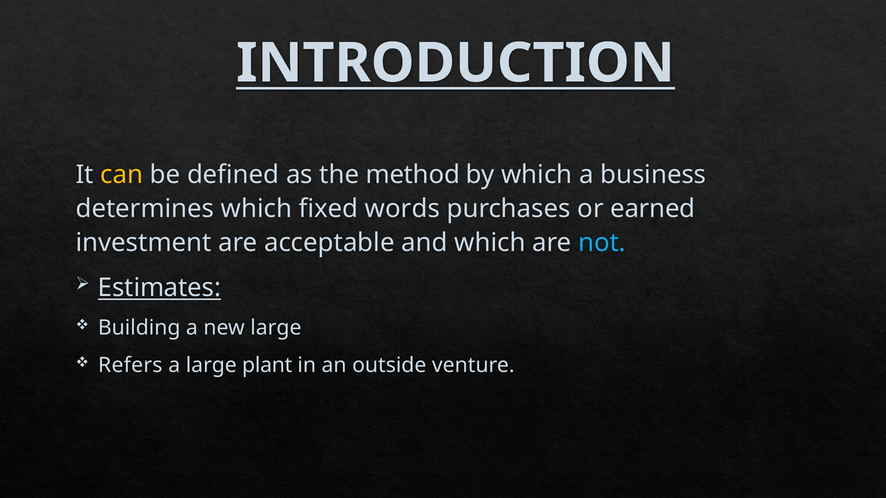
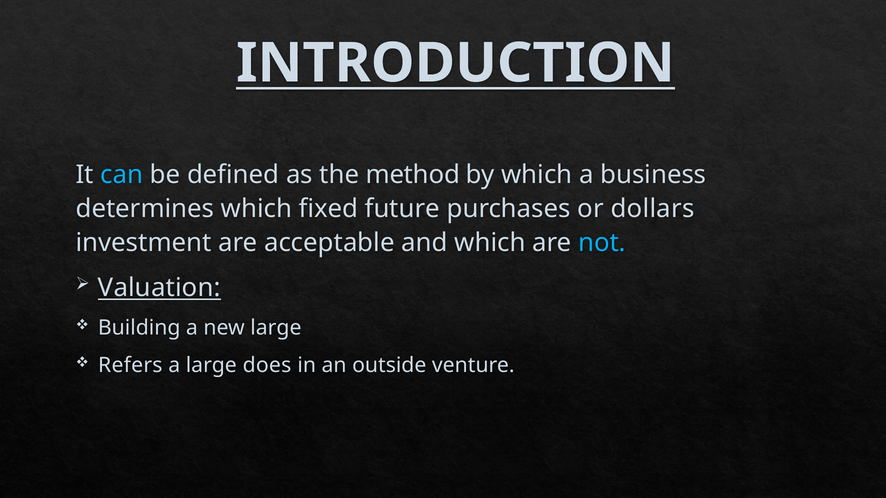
can colour: yellow -> light blue
words: words -> future
earned: earned -> dollars
Estimates: Estimates -> Valuation
plant: plant -> does
